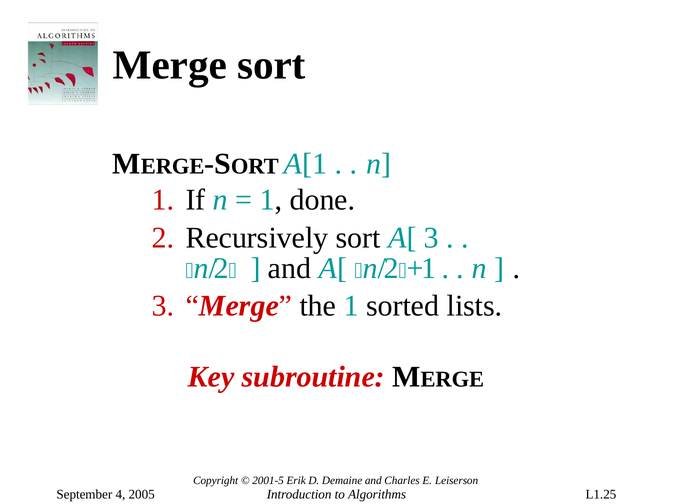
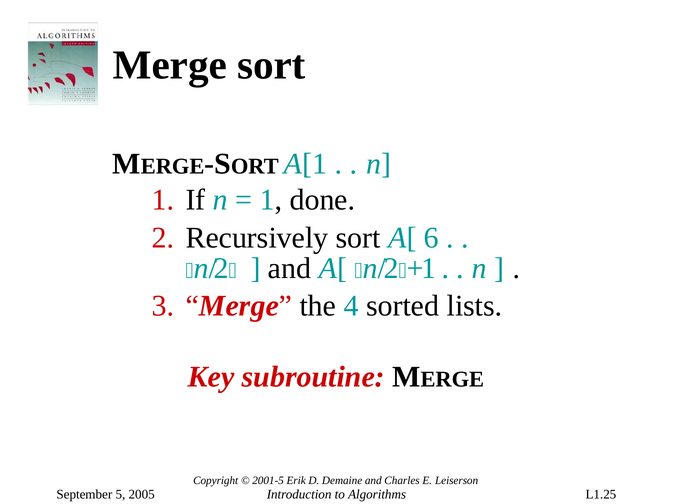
A[ 3: 3 -> 6
the 1: 1 -> 4
4: 4 -> 5
